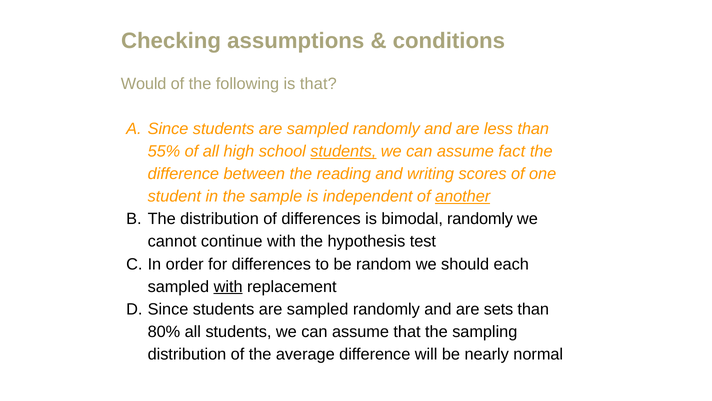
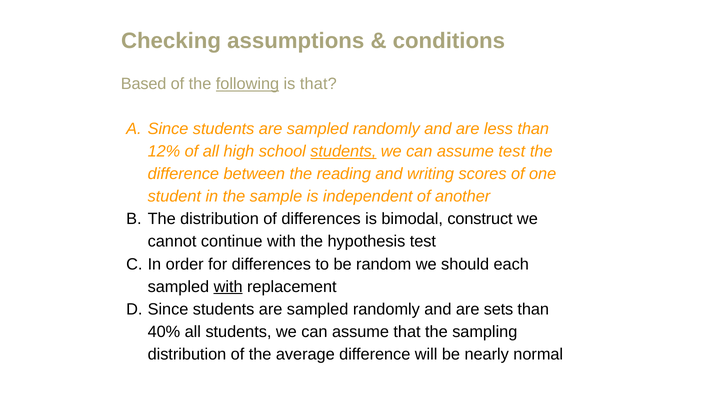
Would: Would -> Based
following underline: none -> present
55%: 55% -> 12%
assume fact: fact -> test
another underline: present -> none
bimodal randomly: randomly -> construct
80%: 80% -> 40%
